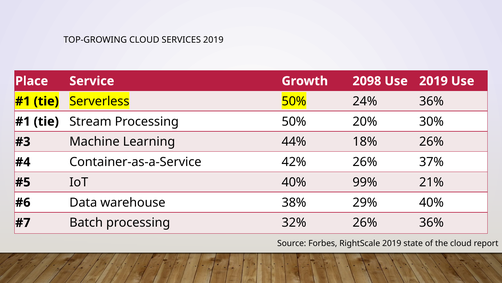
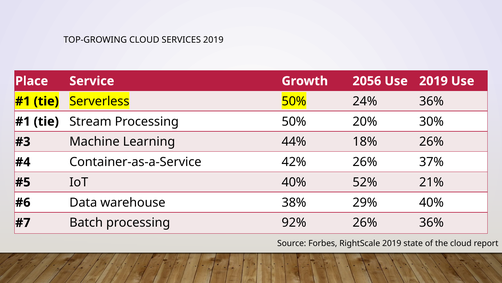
2098: 2098 -> 2056
99%: 99% -> 52%
32%: 32% -> 92%
